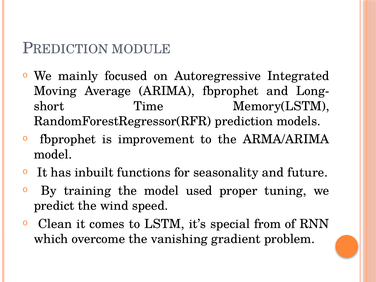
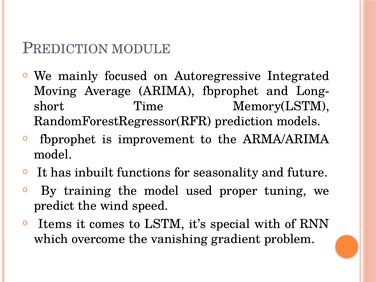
Clean: Clean -> Items
from: from -> with
